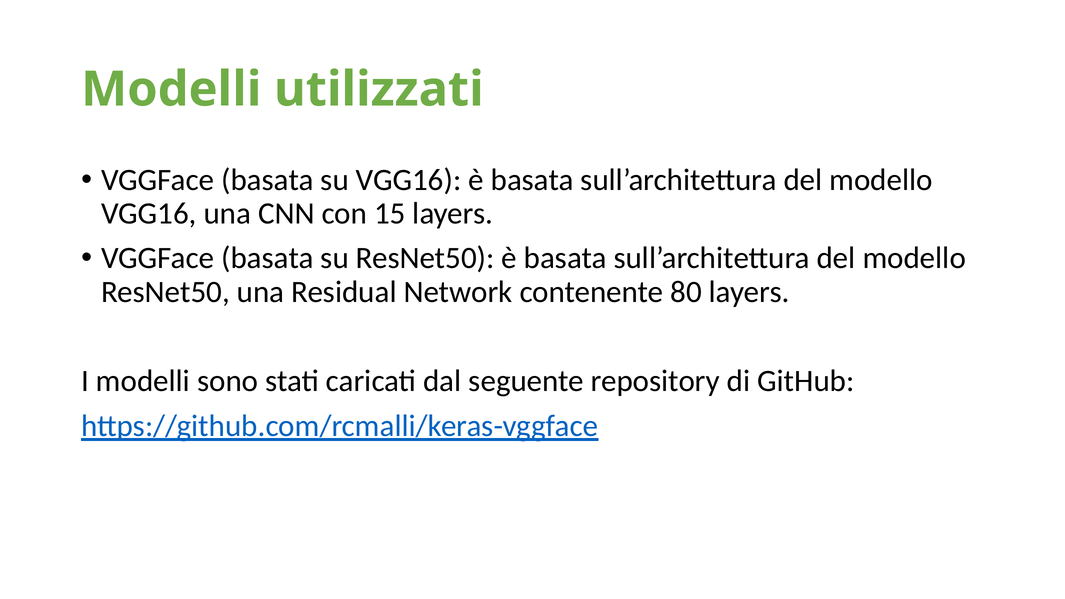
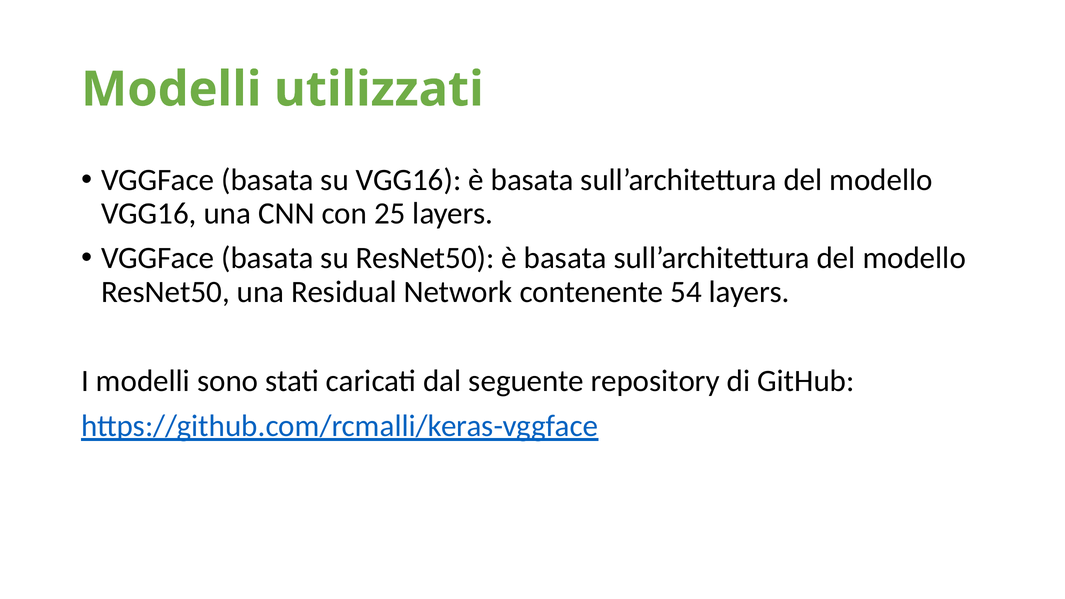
15: 15 -> 25
80: 80 -> 54
